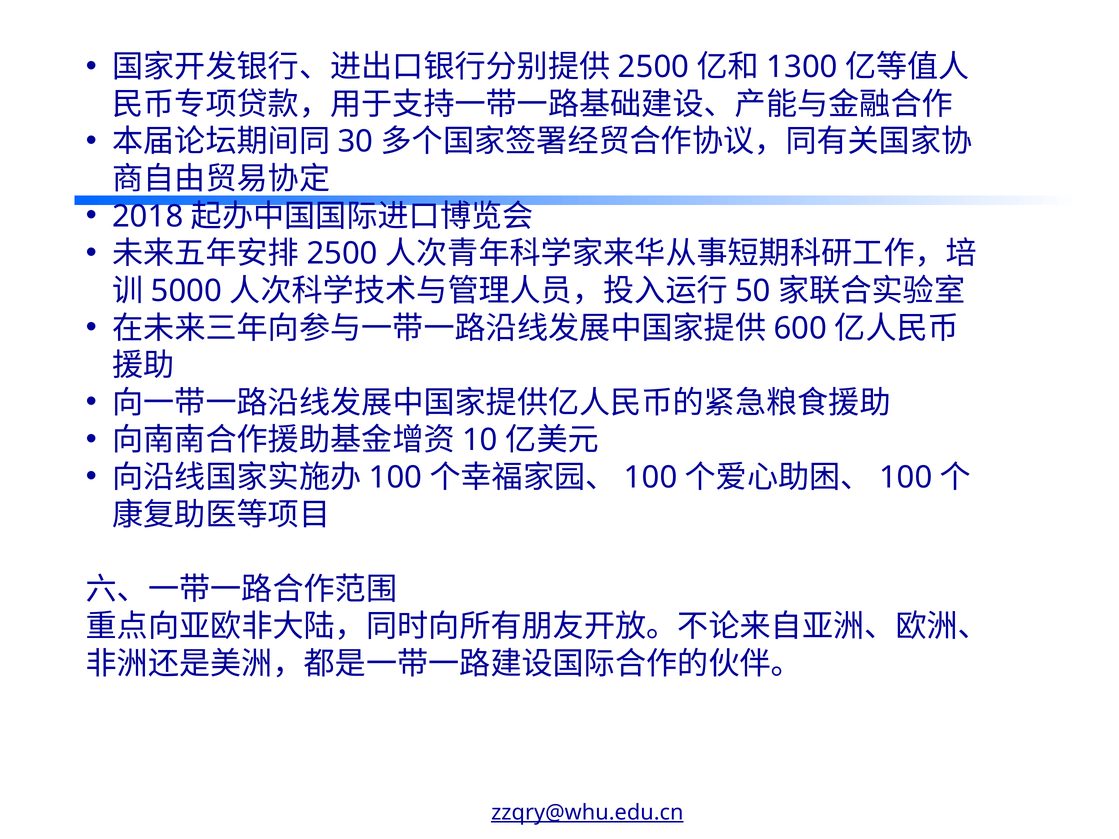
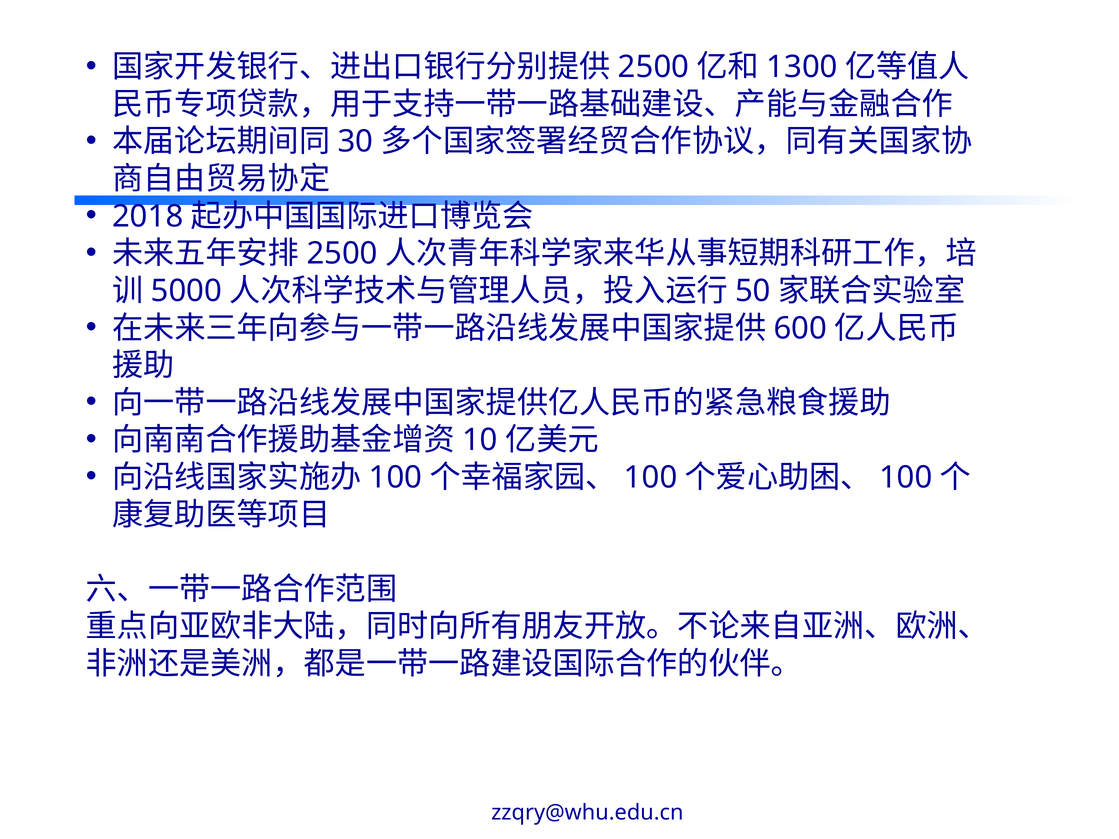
zzqry@whu.edu.cn underline: present -> none
